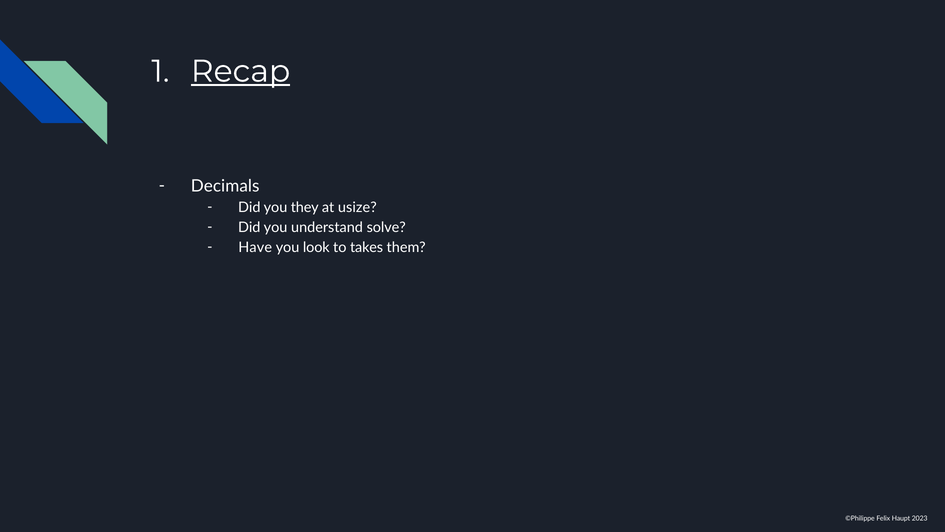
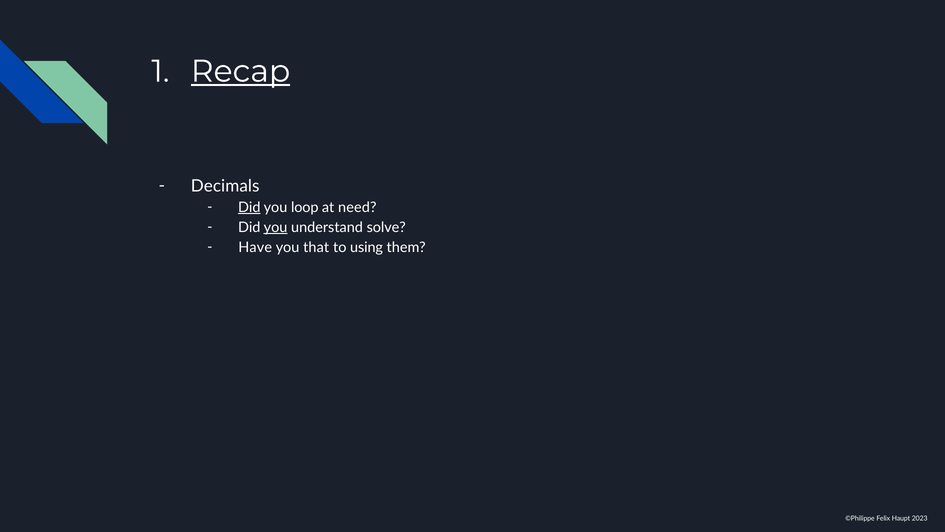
Did at (249, 207) underline: none -> present
they: they -> loop
usize: usize -> need
you at (276, 227) underline: none -> present
look: look -> that
takes: takes -> using
